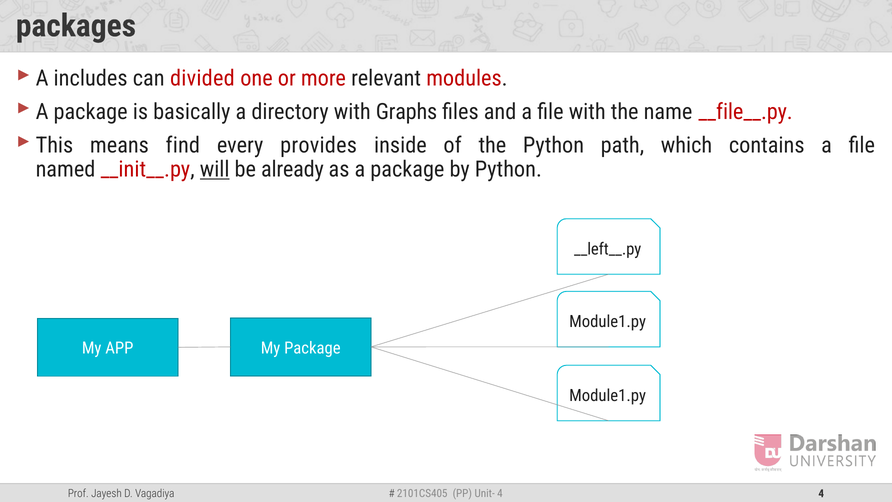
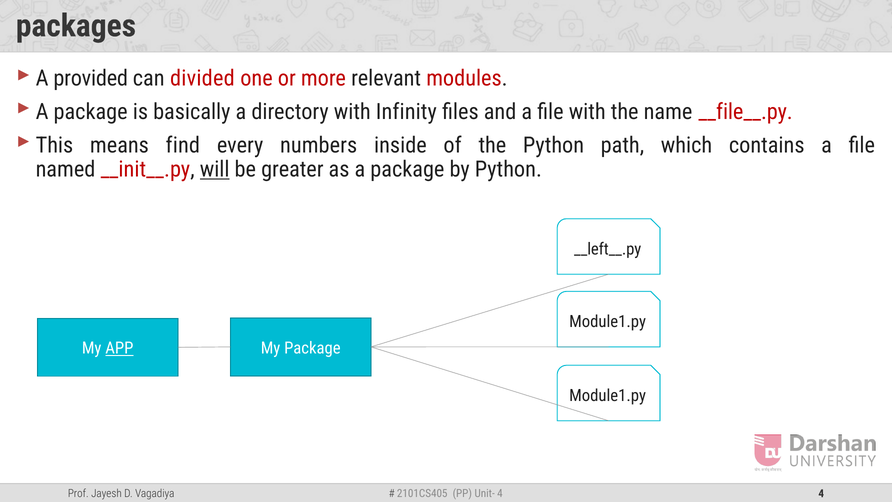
includes: includes -> provided
Graphs: Graphs -> Infinity
provides: provides -> numbers
already: already -> greater
APP underline: none -> present
